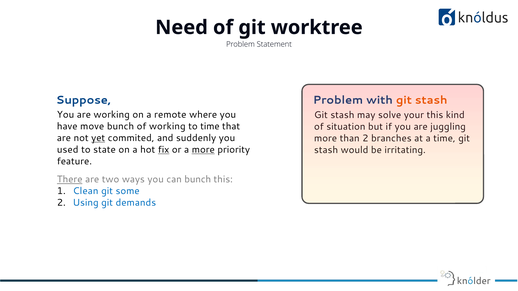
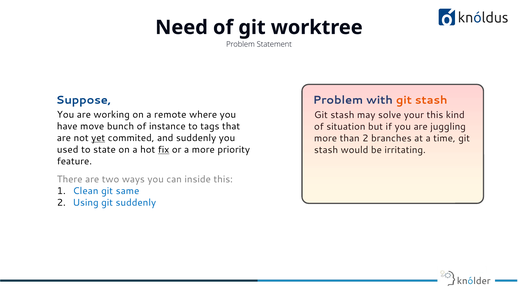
of working: working -> instance
to time: time -> tags
more at (203, 150) underline: present -> none
There underline: present -> none
can bunch: bunch -> inside
some: some -> same
git demands: demands -> suddenly
